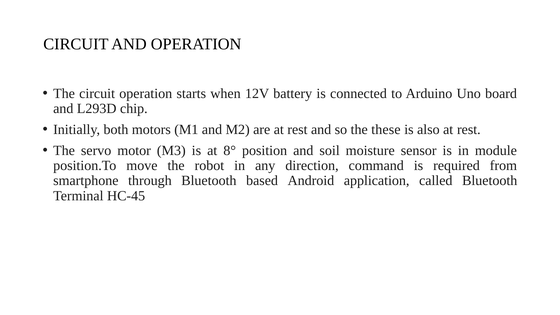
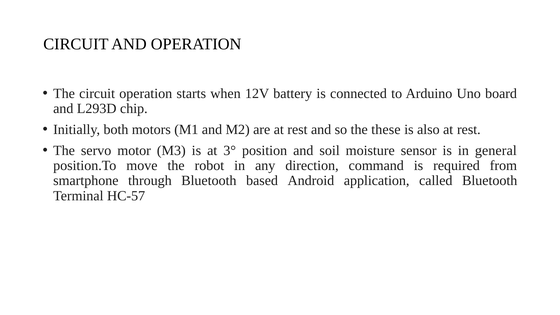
8°: 8° -> 3°
module: module -> general
HC-45: HC-45 -> HC-57
